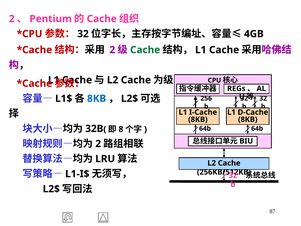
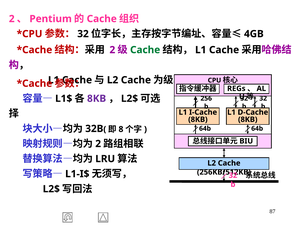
8KB at (97, 98) colour: blue -> purple
